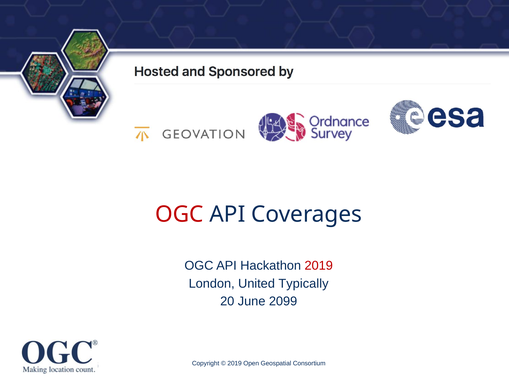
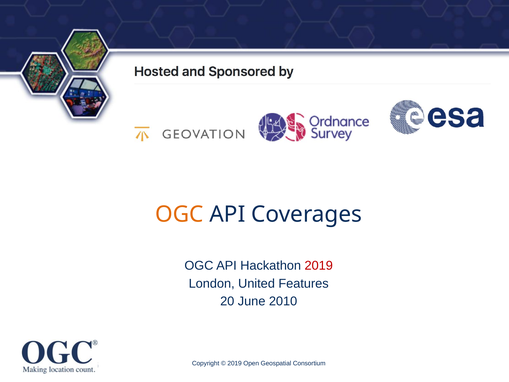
OGC at (179, 214) colour: red -> orange
Typically: Typically -> Features
2099: 2099 -> 2010
